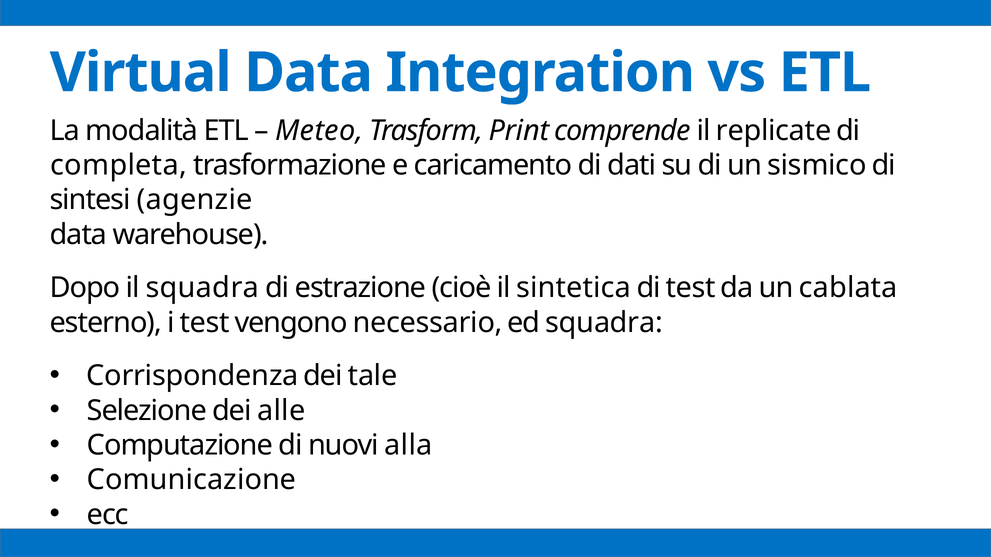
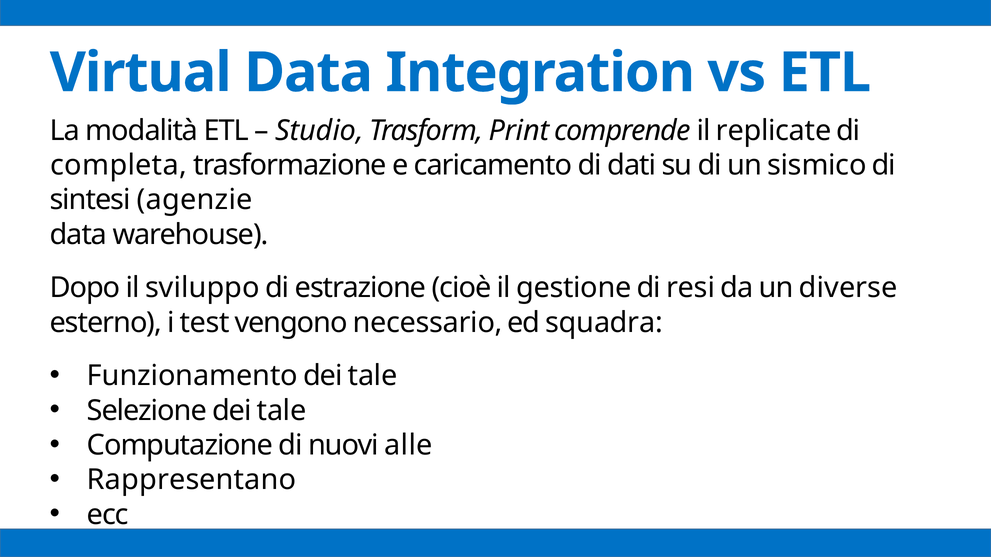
Meteo: Meteo -> Studio
il squadra: squadra -> sviluppo
sintetica: sintetica -> gestione
di test: test -> resi
cablata: cablata -> diverse
Corrispondenza: Corrispondenza -> Funzionamento
Selezione dei alle: alle -> tale
alla: alla -> alle
Comunicazione: Comunicazione -> Rappresentano
